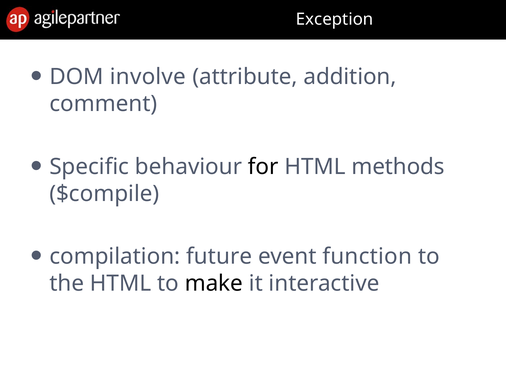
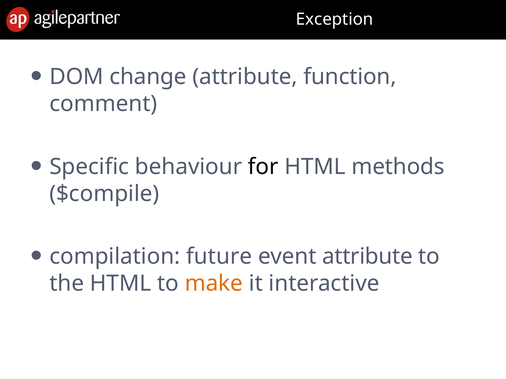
involve: involve -> change
addition: addition -> function
event function: function -> attribute
make colour: black -> orange
